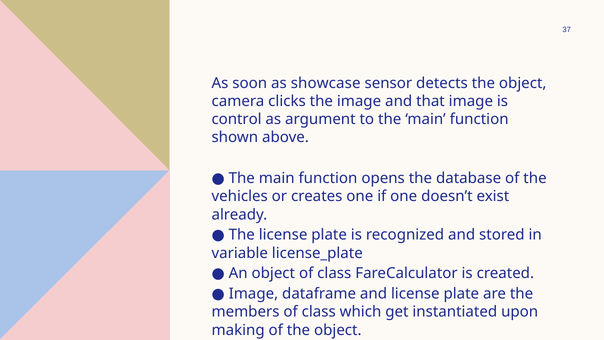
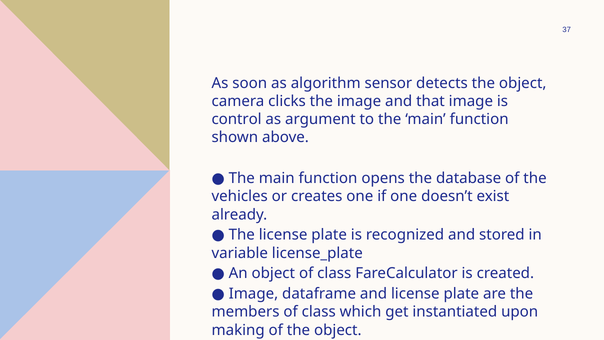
showcase: showcase -> algorithm
